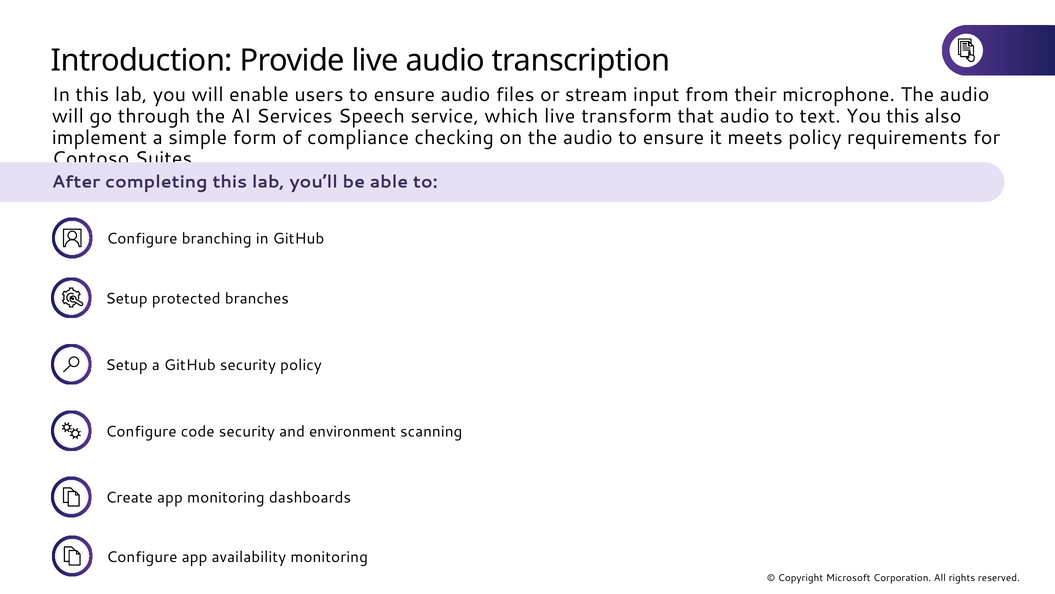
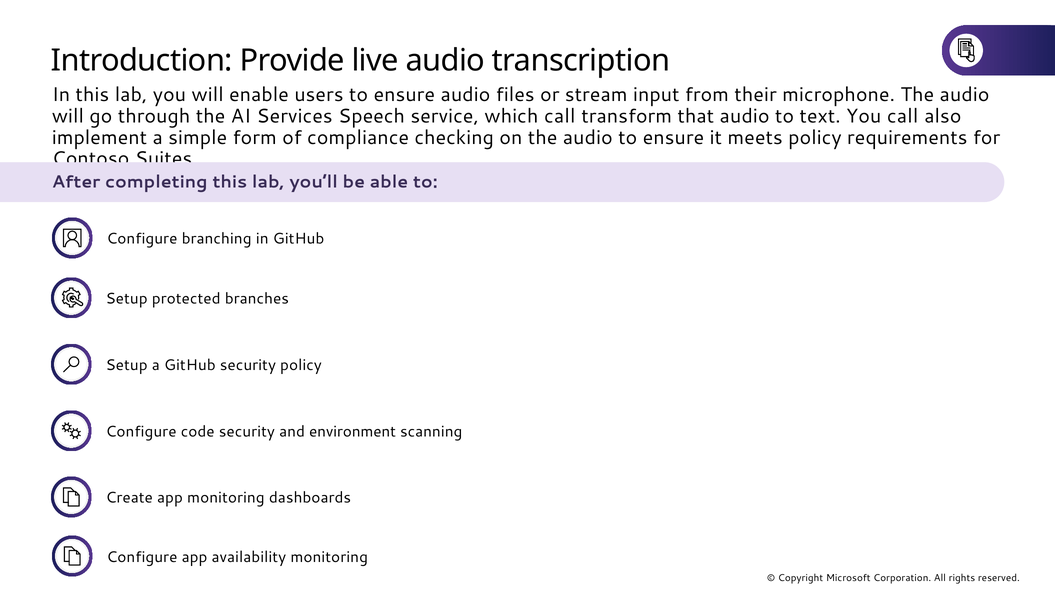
which live: live -> call
You this: this -> call
